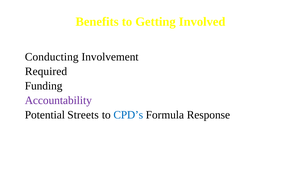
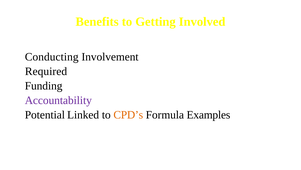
Streets: Streets -> Linked
CPD’s colour: blue -> orange
Response: Response -> Examples
